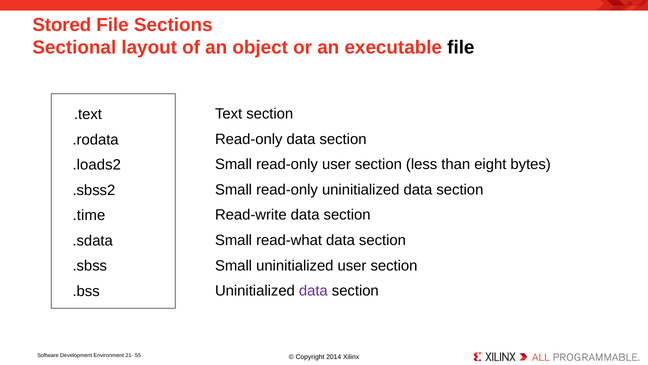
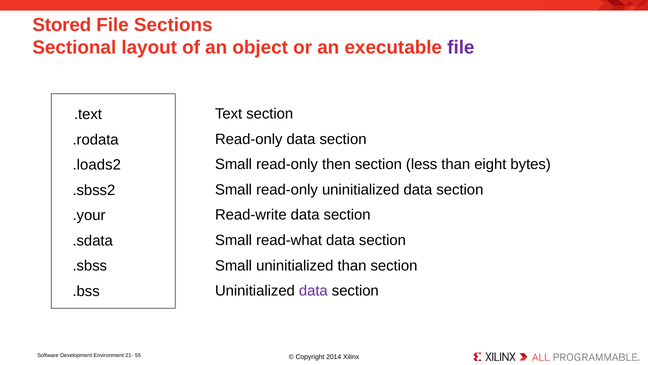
file at (461, 47) colour: black -> purple
read-only user: user -> then
.time: .time -> .your
uninitialized user: user -> than
